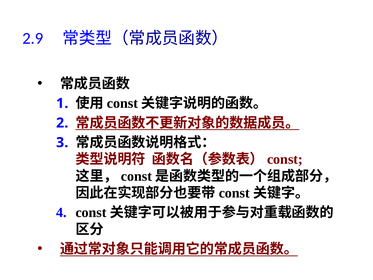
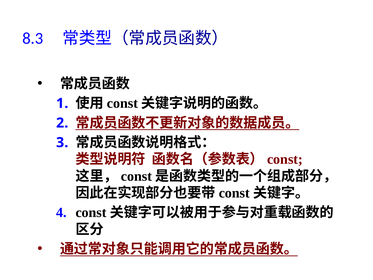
2.9: 2.9 -> 8.3
